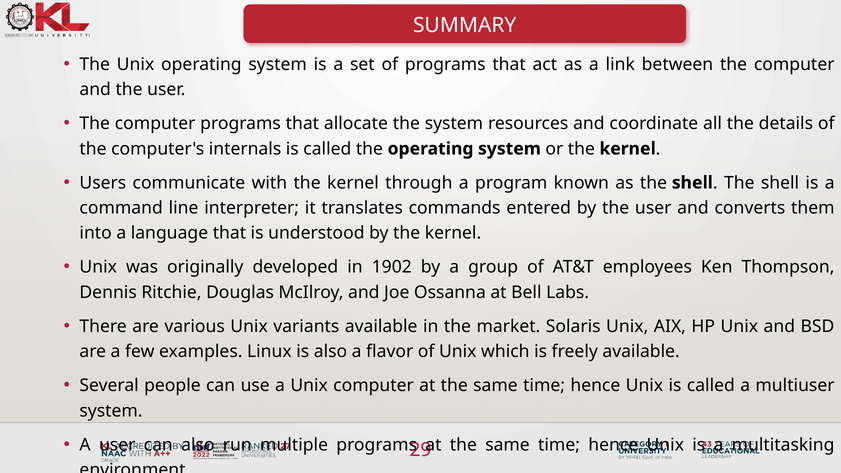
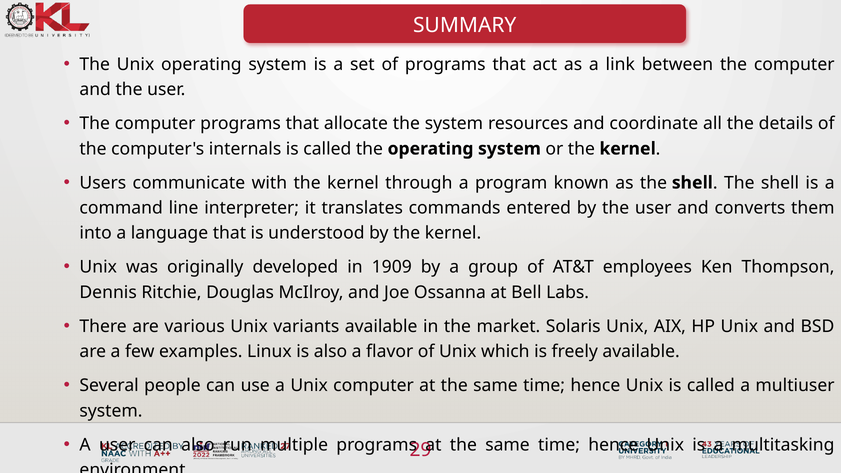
1902: 1902 -> 1909
